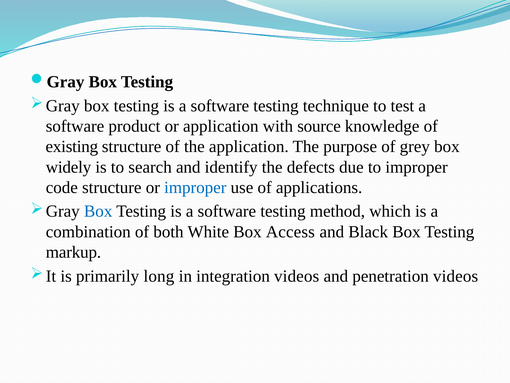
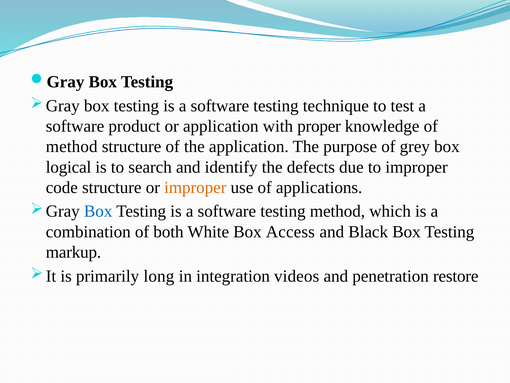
source: source -> proper
existing at (72, 147): existing -> method
widely: widely -> logical
improper at (195, 187) colour: blue -> orange
penetration videos: videos -> restore
